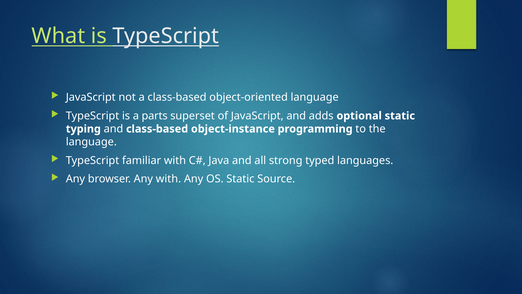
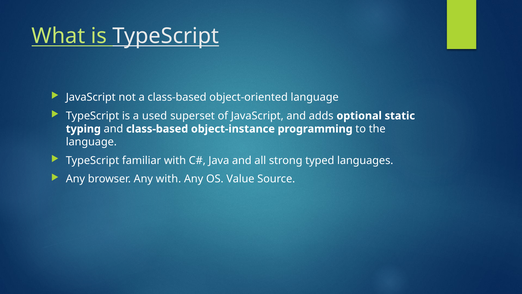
parts: parts -> used
OS Static: Static -> Value
